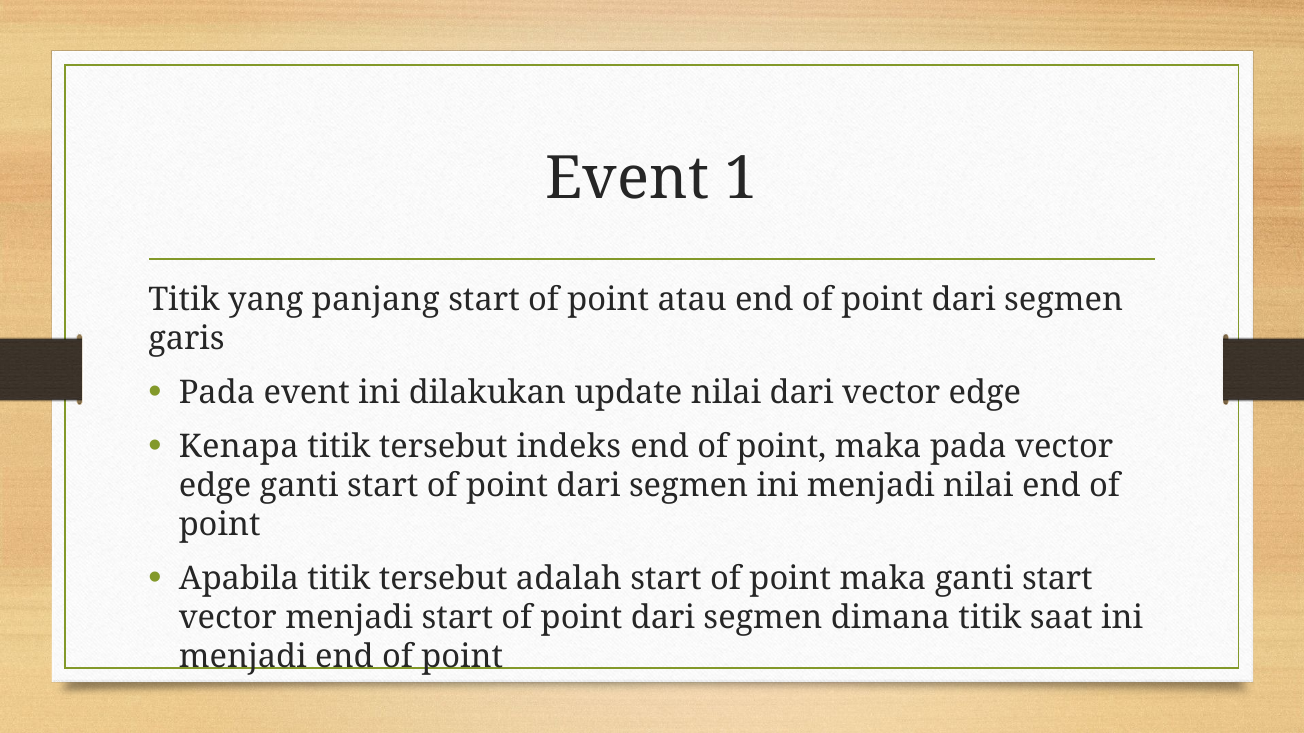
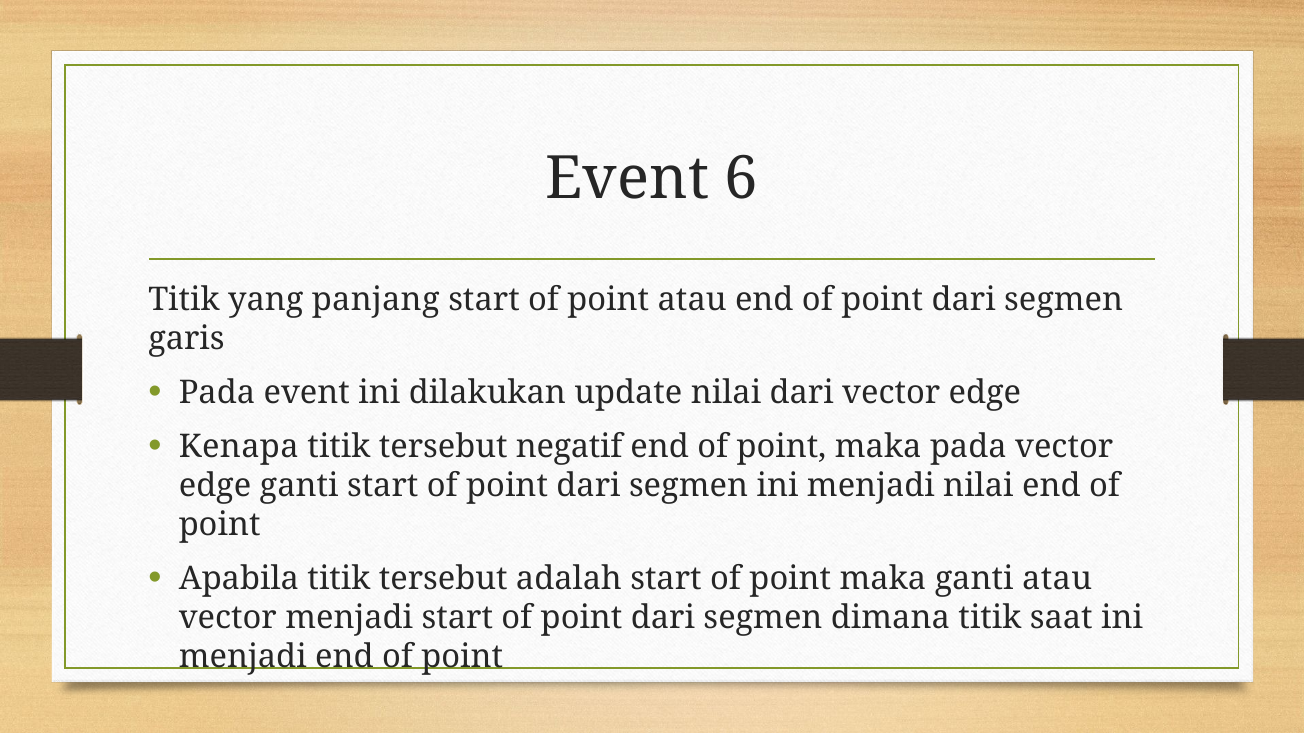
1: 1 -> 6
indeks: indeks -> negatif
maka ganti start: start -> atau
